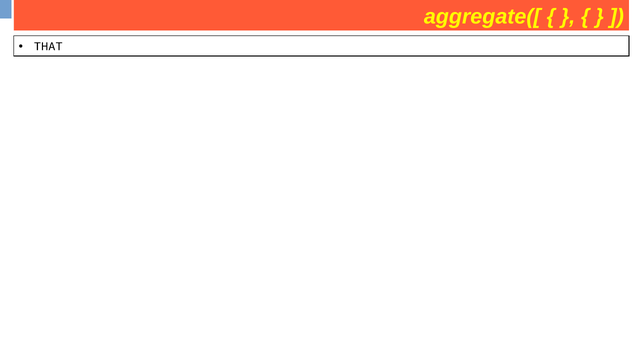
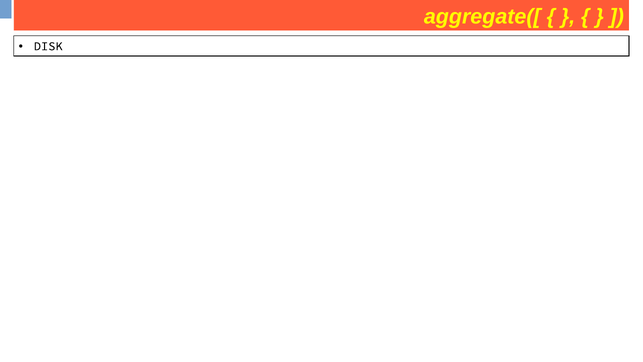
THAT: THAT -> DISK
